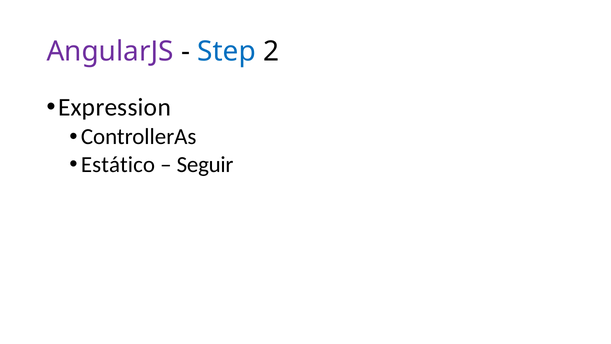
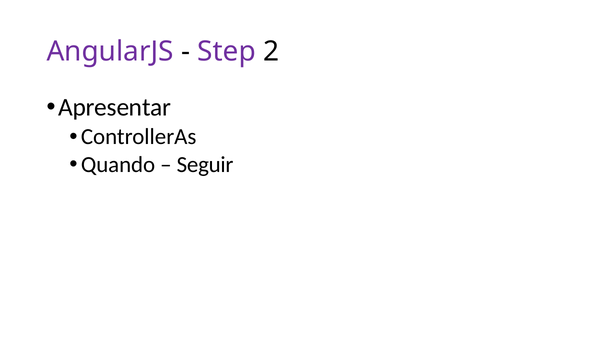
Step colour: blue -> purple
Expression: Expression -> Apresentar
Estático: Estático -> Quando
